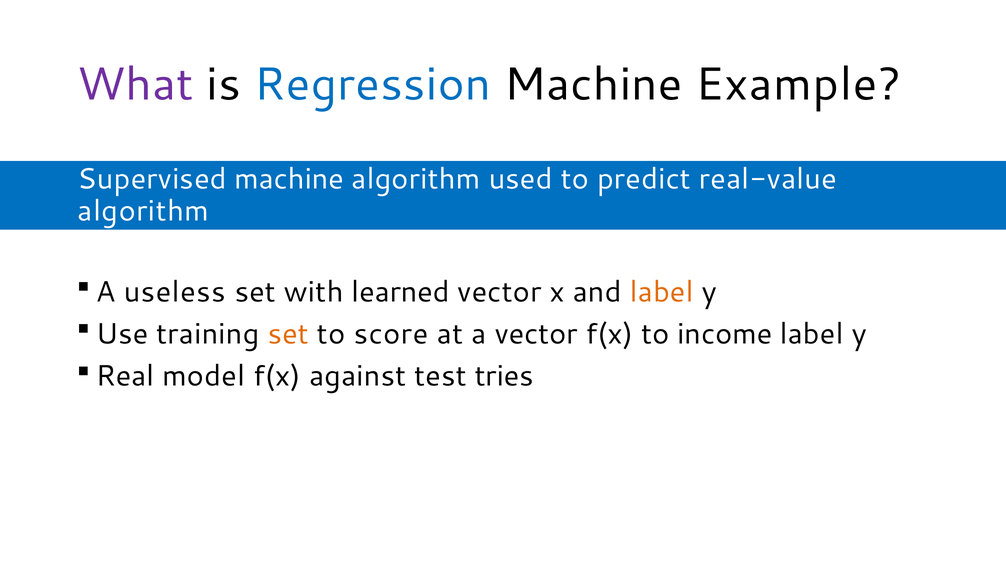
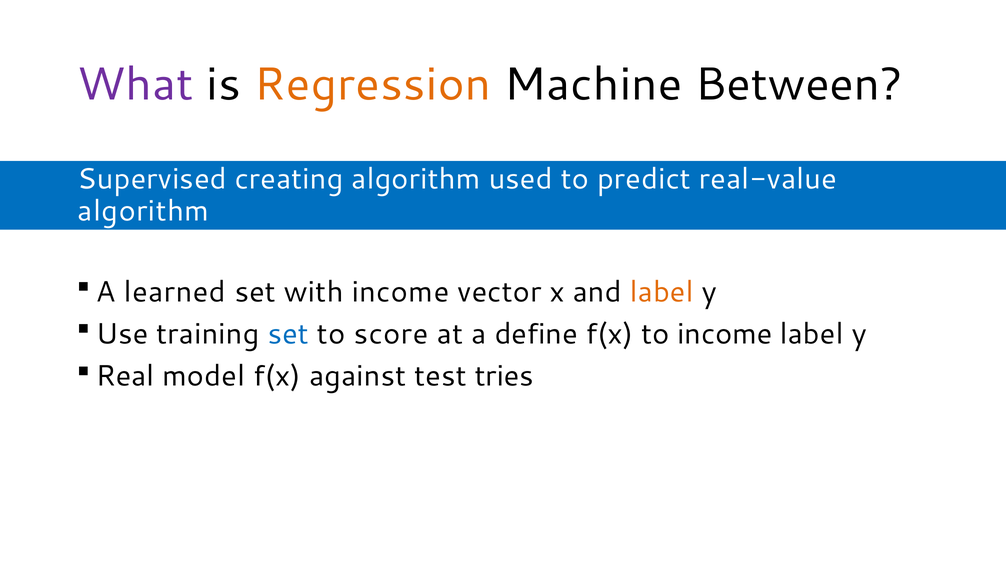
Regression colour: blue -> orange
Example: Example -> Between
Supervised machine: machine -> creating
useless: useless -> learned
with learned: learned -> income
set at (288, 334) colour: orange -> blue
a vector: vector -> define
